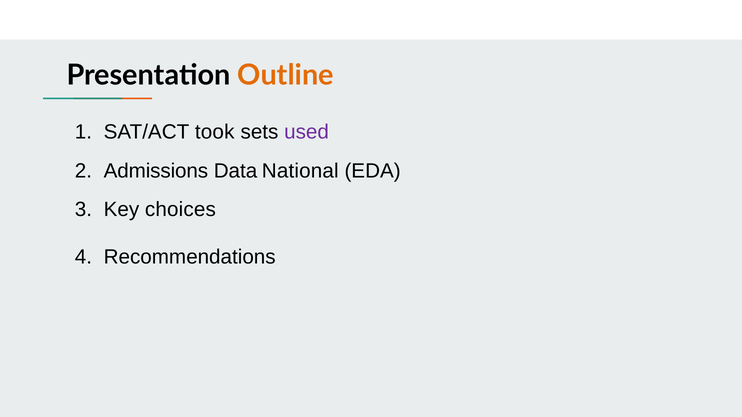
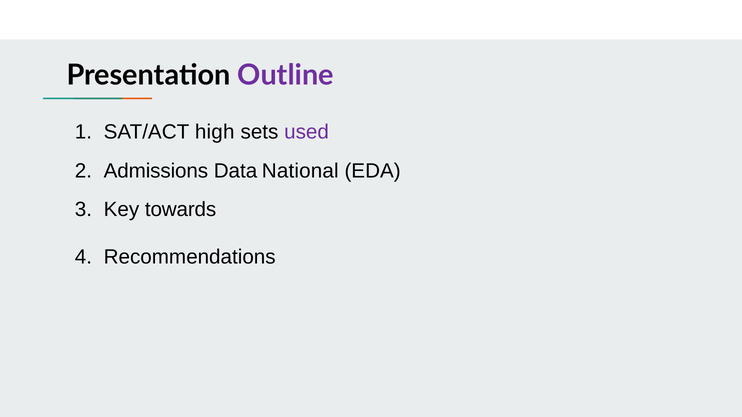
Outline colour: orange -> purple
took: took -> high
choices: choices -> towards
